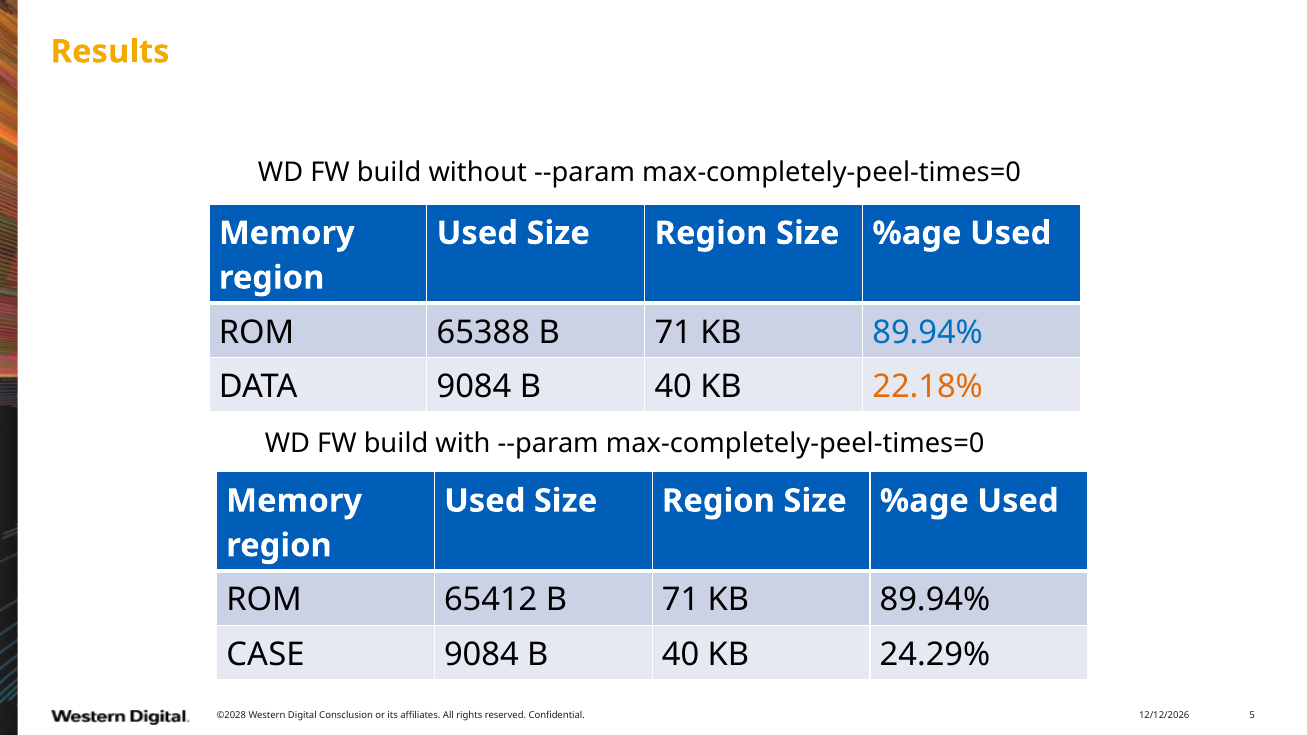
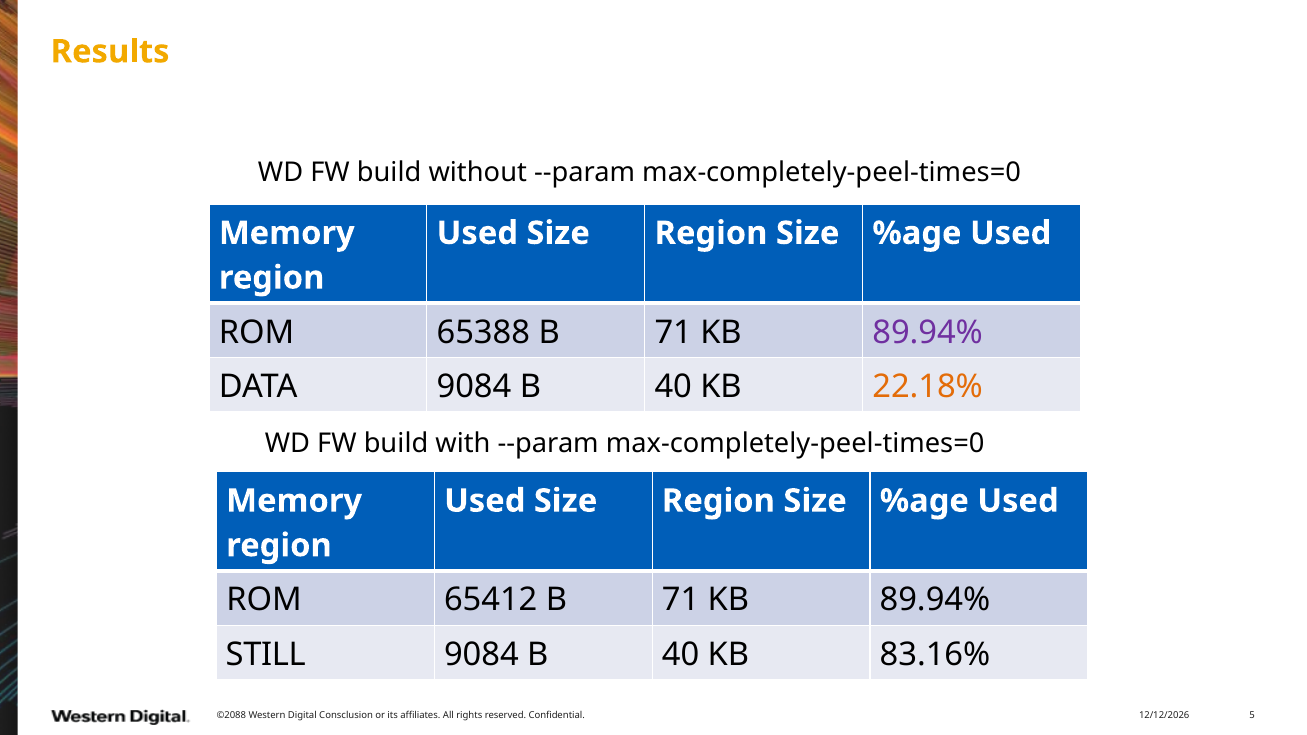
89.94% at (928, 332) colour: blue -> purple
CASE: CASE -> STILL
24.29%: 24.29% -> 83.16%
©2028: ©2028 -> ©2088
